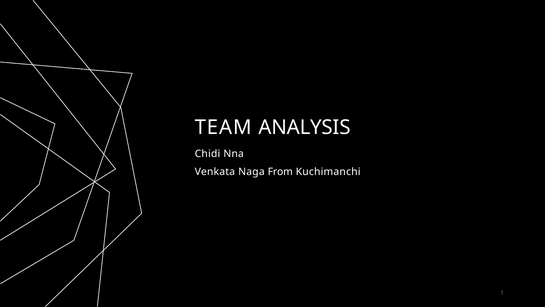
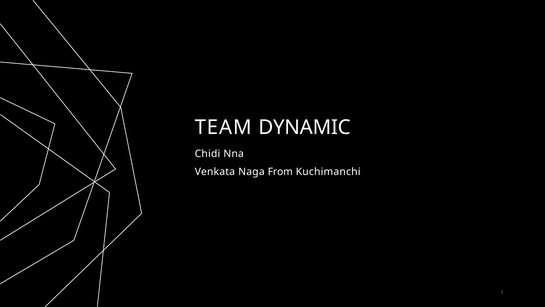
ANALYSIS: ANALYSIS -> DYNAMIC
